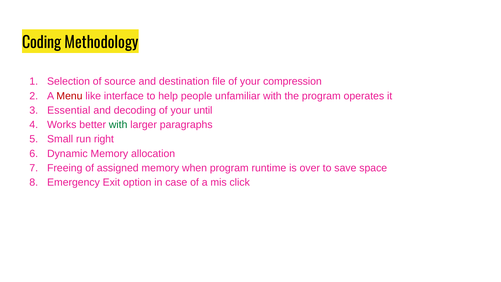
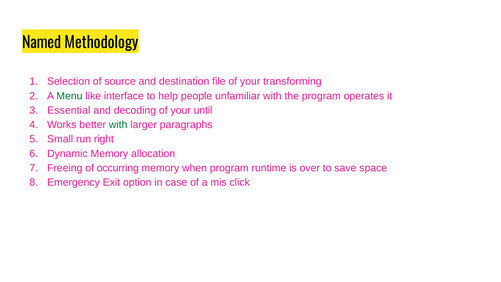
Coding: Coding -> Named
compression: compression -> transforming
Menu colour: red -> green
assigned: assigned -> occurring
